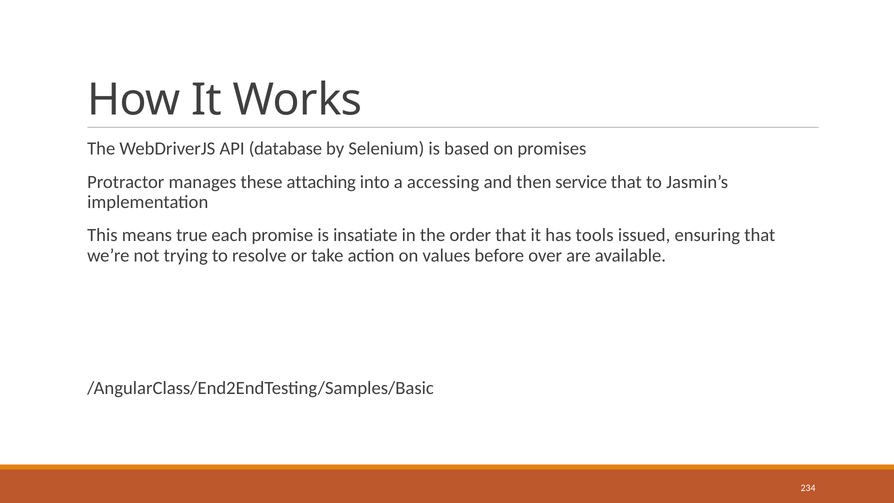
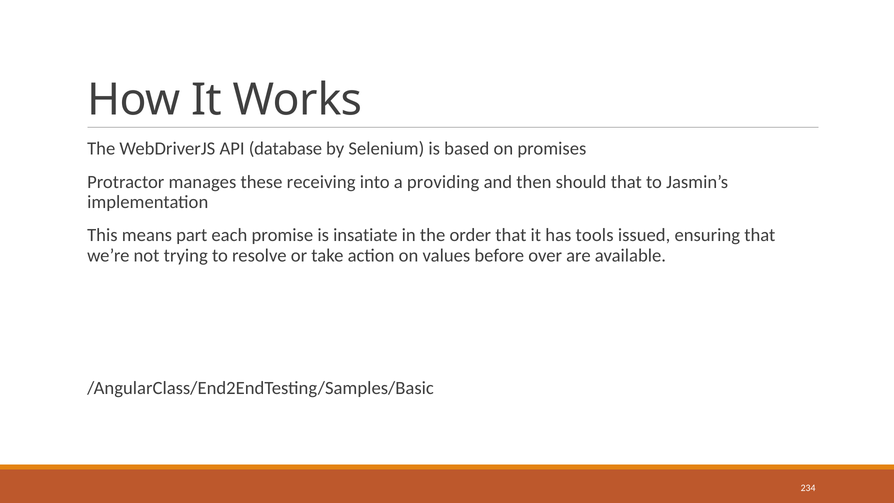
attaching: attaching -> receiving
accessing: accessing -> providing
service: service -> should
true: true -> part
